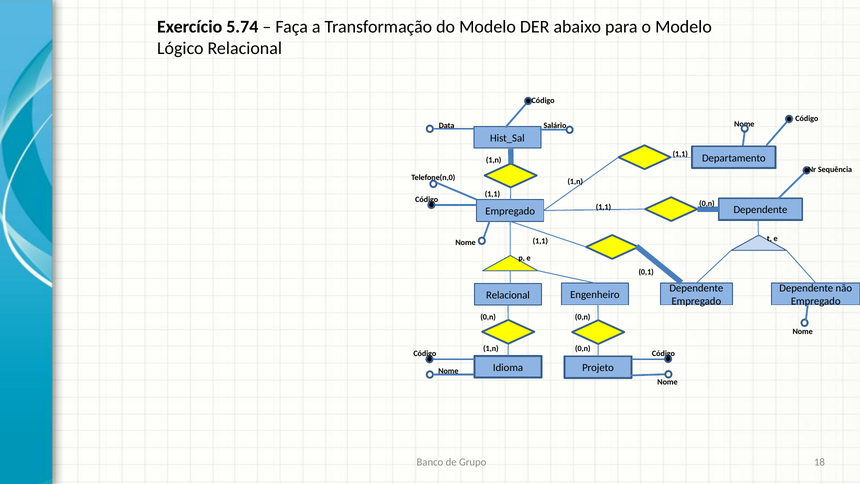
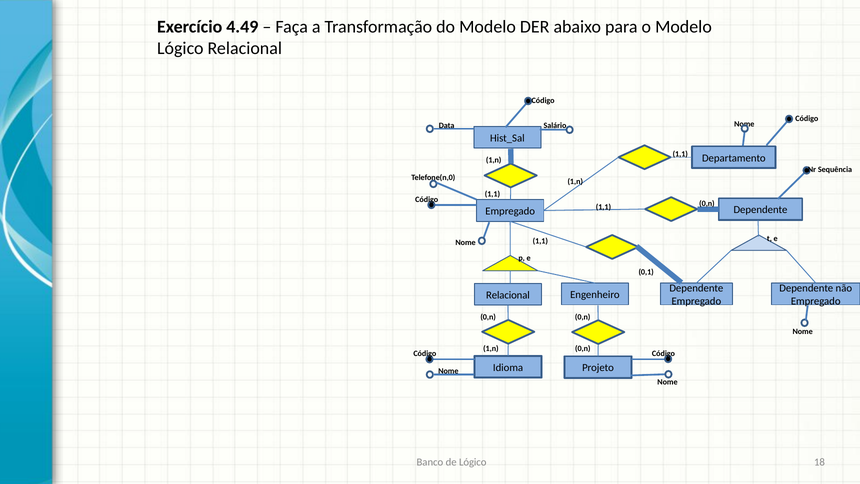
5.74: 5.74 -> 4.49
de Grupo: Grupo -> Lógico
